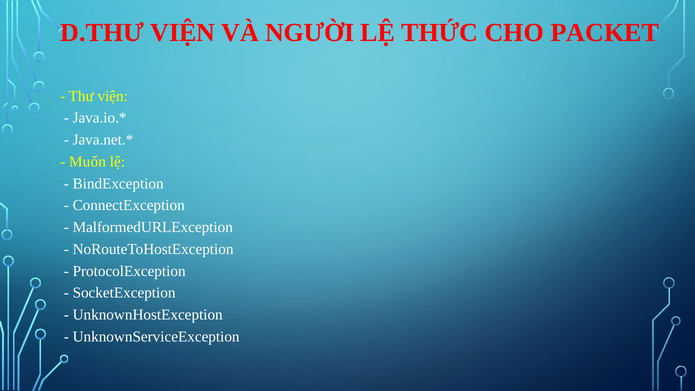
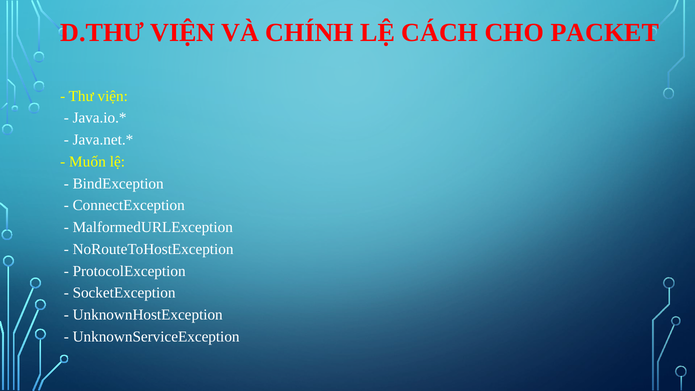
NGƯỜI: NGƯỜI -> CHÍNH
THỨC: THỨC -> CÁCH
